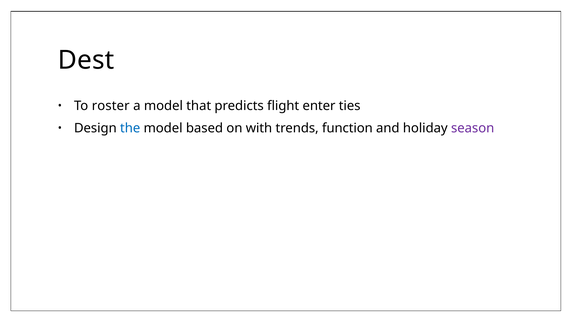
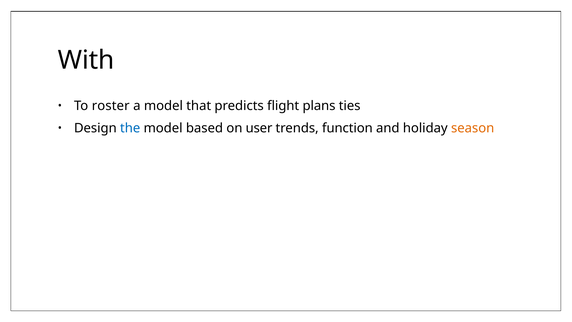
Dest: Dest -> With
enter: enter -> plans
with: with -> user
season colour: purple -> orange
